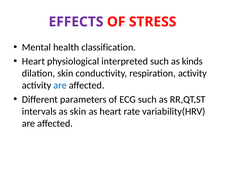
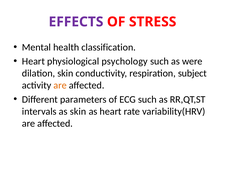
interpreted: interpreted -> psychology
kinds: kinds -> were
respiration activity: activity -> subject
are at (60, 85) colour: blue -> orange
